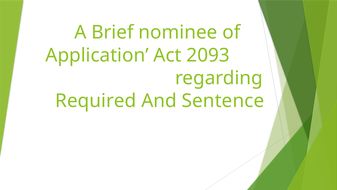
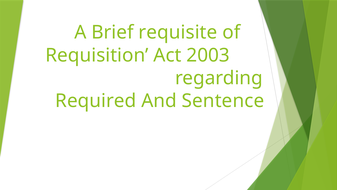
nominee: nominee -> requisite
Application: Application -> Requisition
2093: 2093 -> 2003
